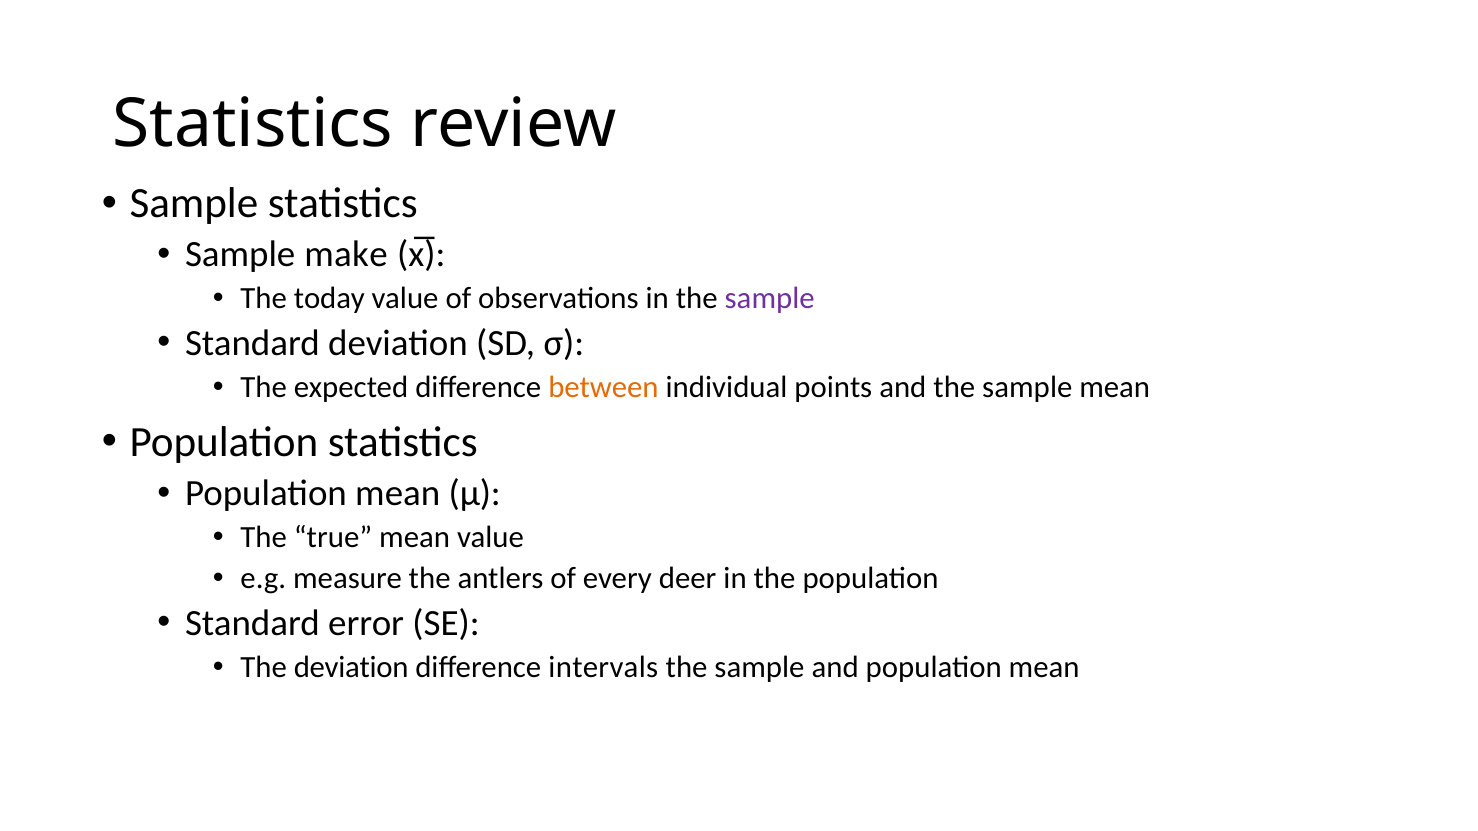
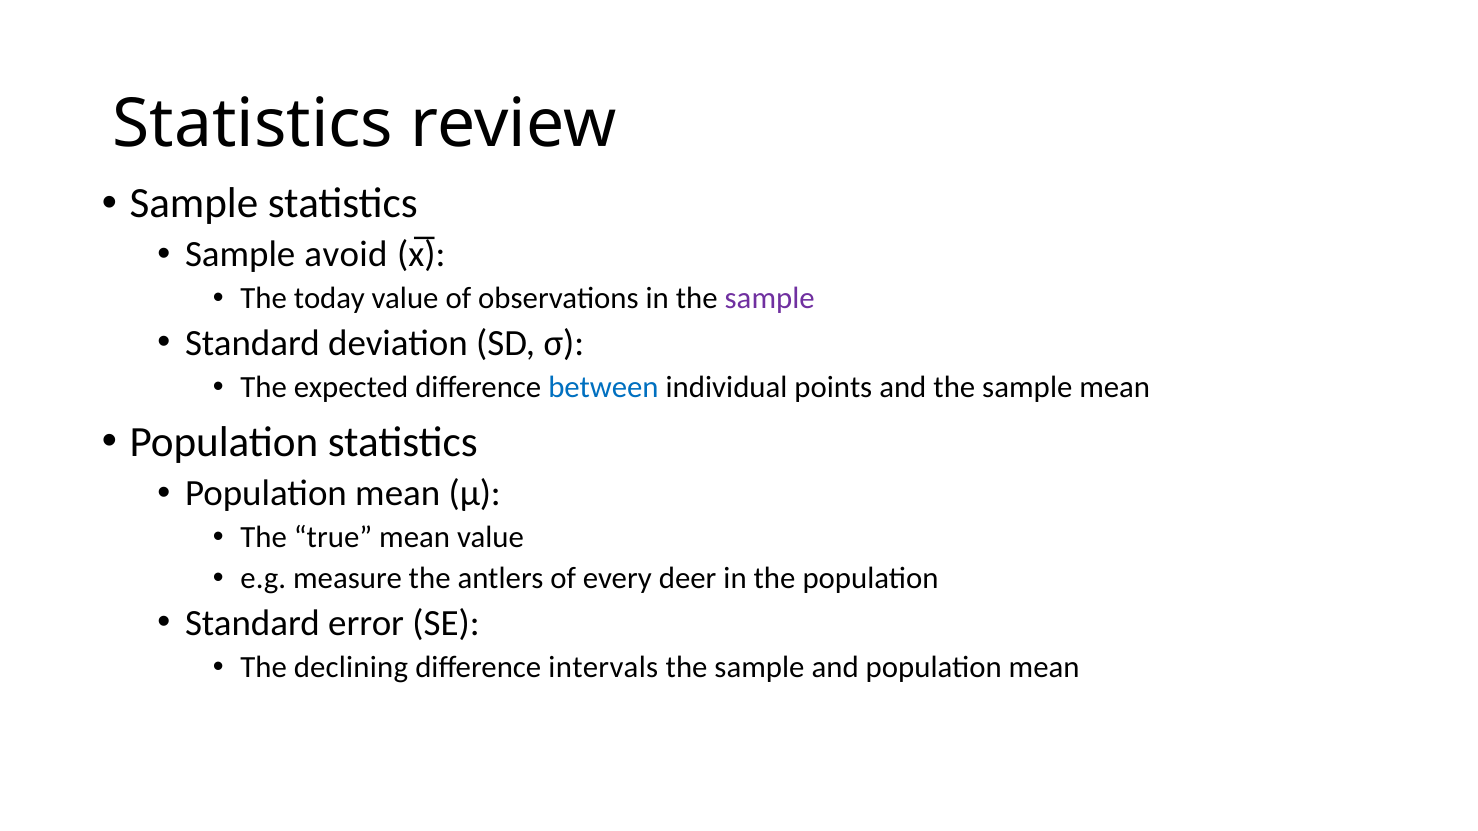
make: make -> avoid
between colour: orange -> blue
The deviation: deviation -> declining
